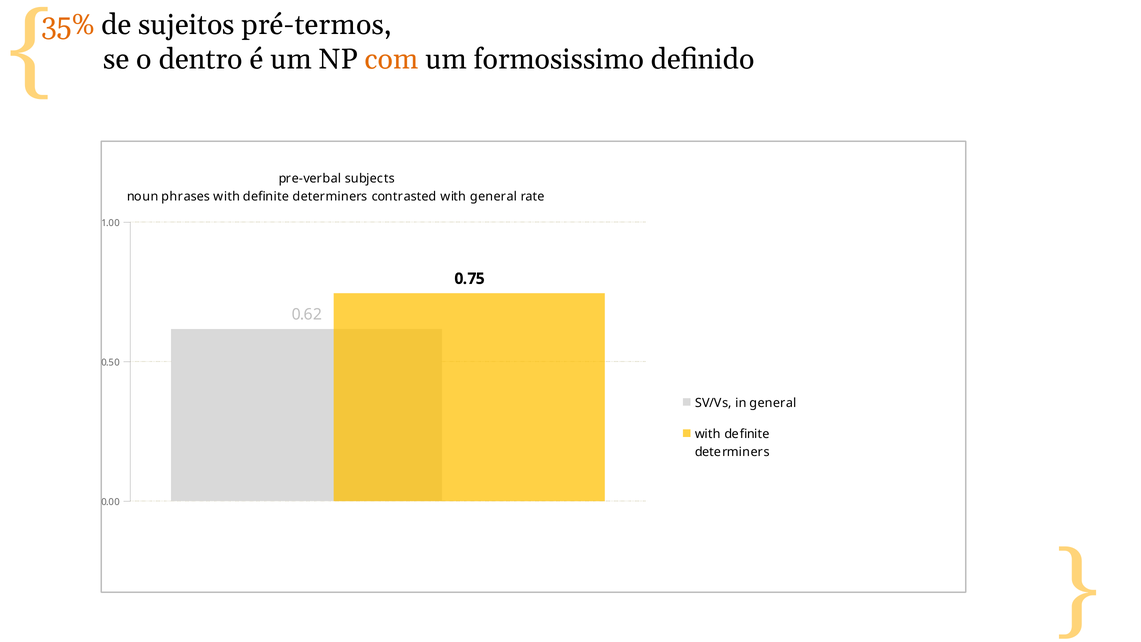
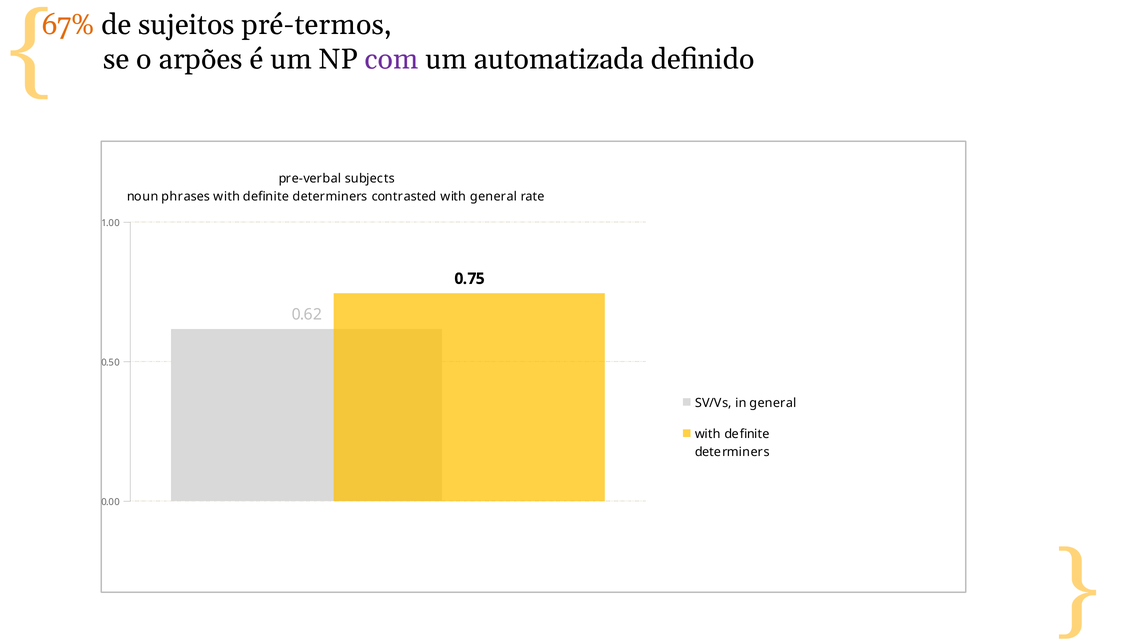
35%: 35% -> 67%
dentro: dentro -> arpões
com colour: orange -> purple
formosissimo: formosissimo -> automatizada
